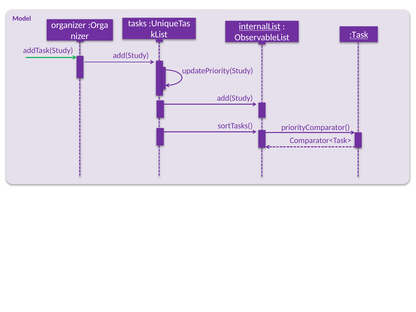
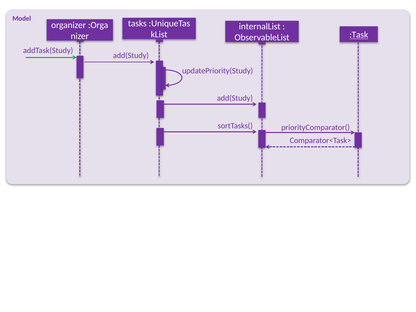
internalList underline: present -> none
